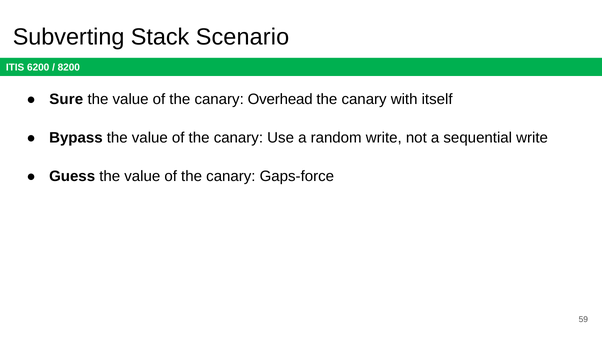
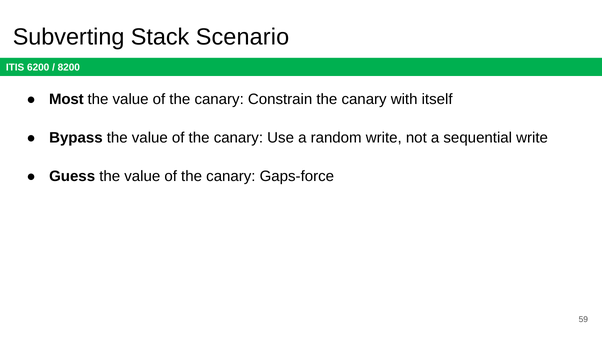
Sure: Sure -> Most
Overhead: Overhead -> Constrain
